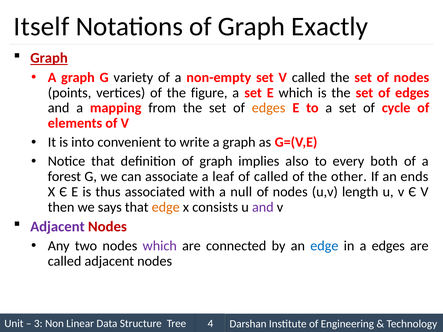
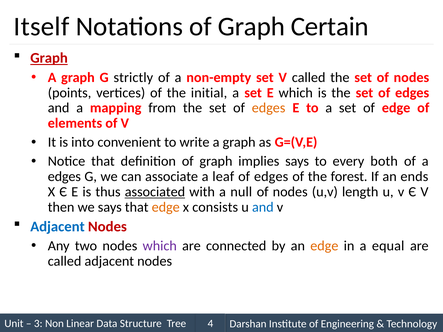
Exactly: Exactly -> Certain
variety: variety -> strictly
figure: figure -> initial
of cycle: cycle -> edge
implies also: also -> says
forest at (64, 177): forest -> edges
called at (271, 177): called -> edges
other: other -> forest
associated underline: none -> present
and at (263, 207) colour: purple -> blue
Adjacent at (57, 227) colour: purple -> blue
edge at (324, 246) colour: blue -> orange
a edges: edges -> equal
